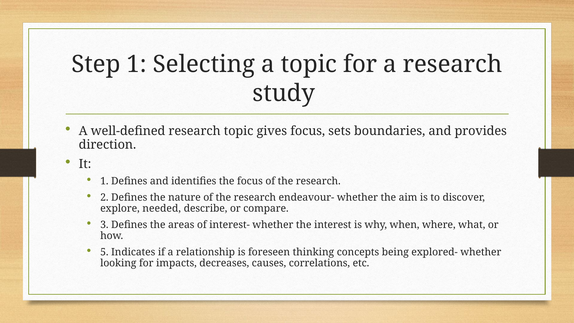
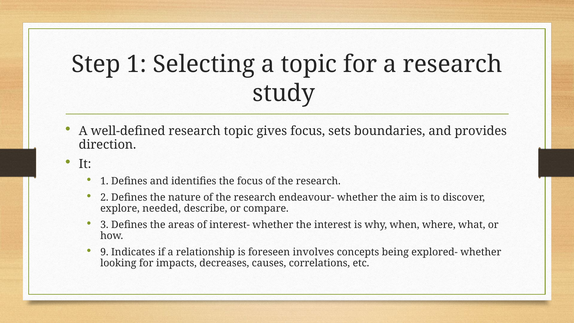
5: 5 -> 9
thinking: thinking -> involves
